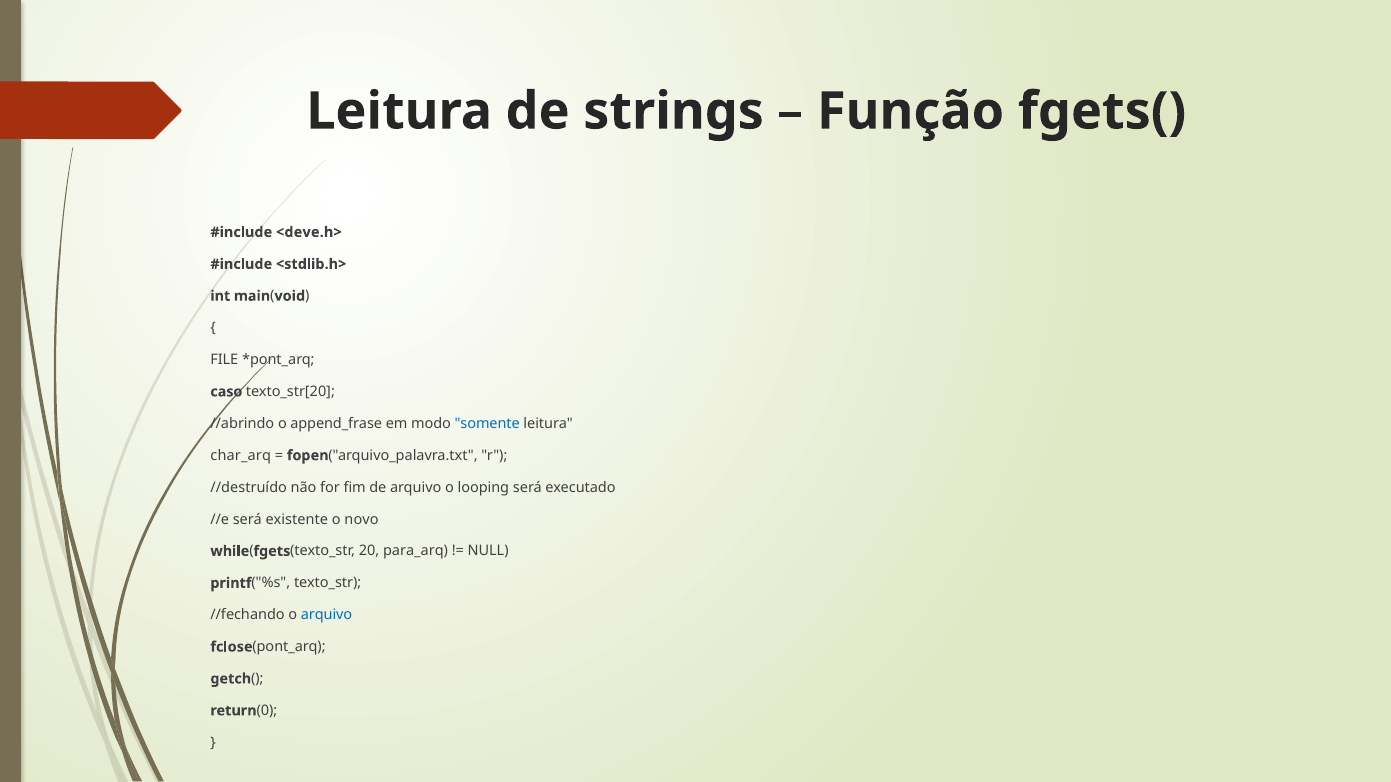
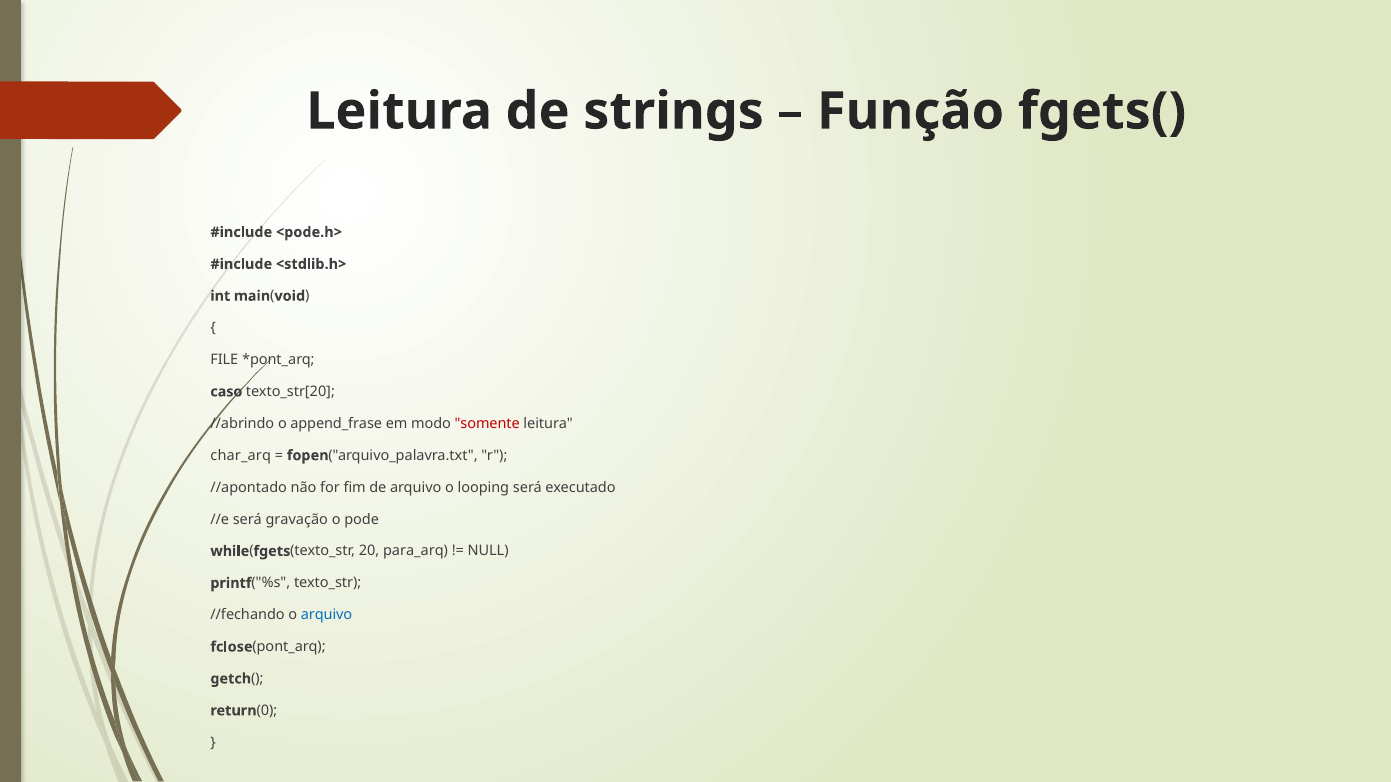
<deve.h>: <deve.h> -> <pode.h>
somente colour: blue -> red
//destruído: //destruído -> //apontado
existente: existente -> gravação
novo: novo -> pode
